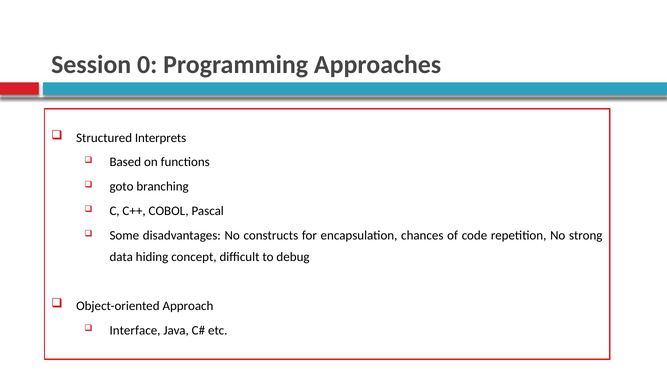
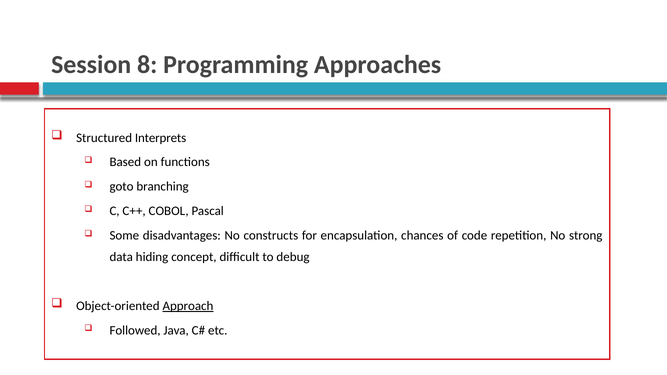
0: 0 -> 8
Approach underline: none -> present
Interface: Interface -> Followed
